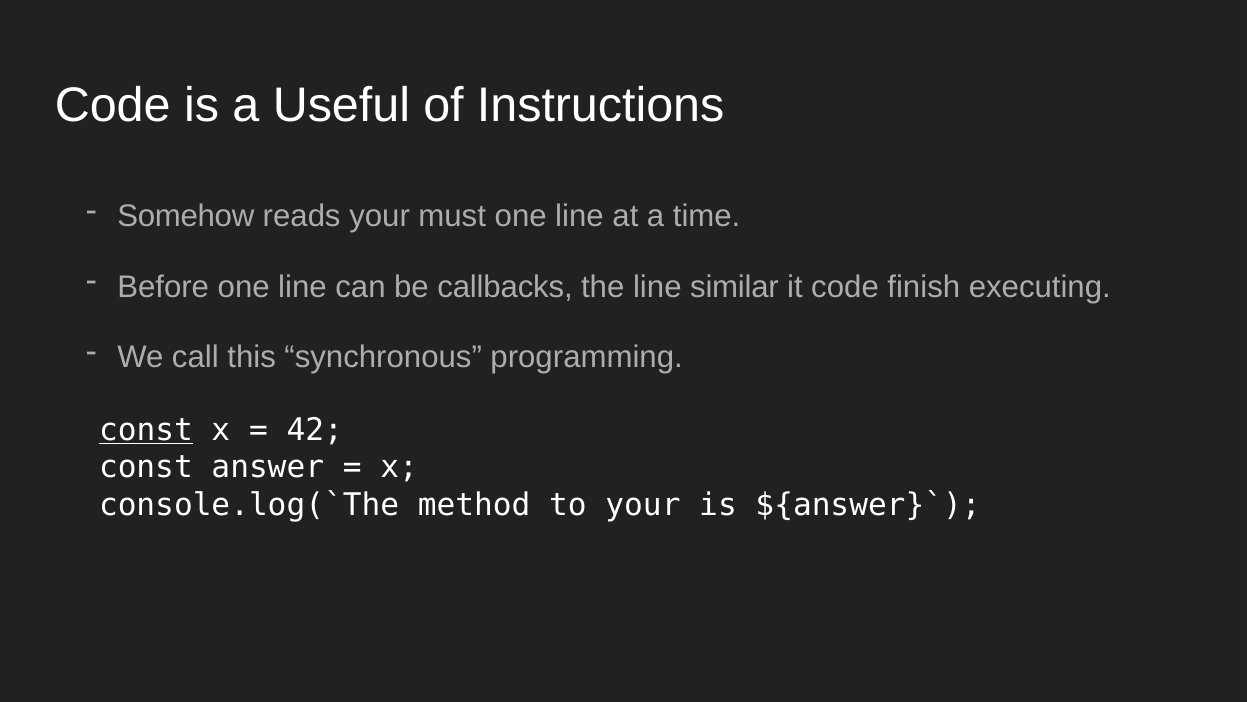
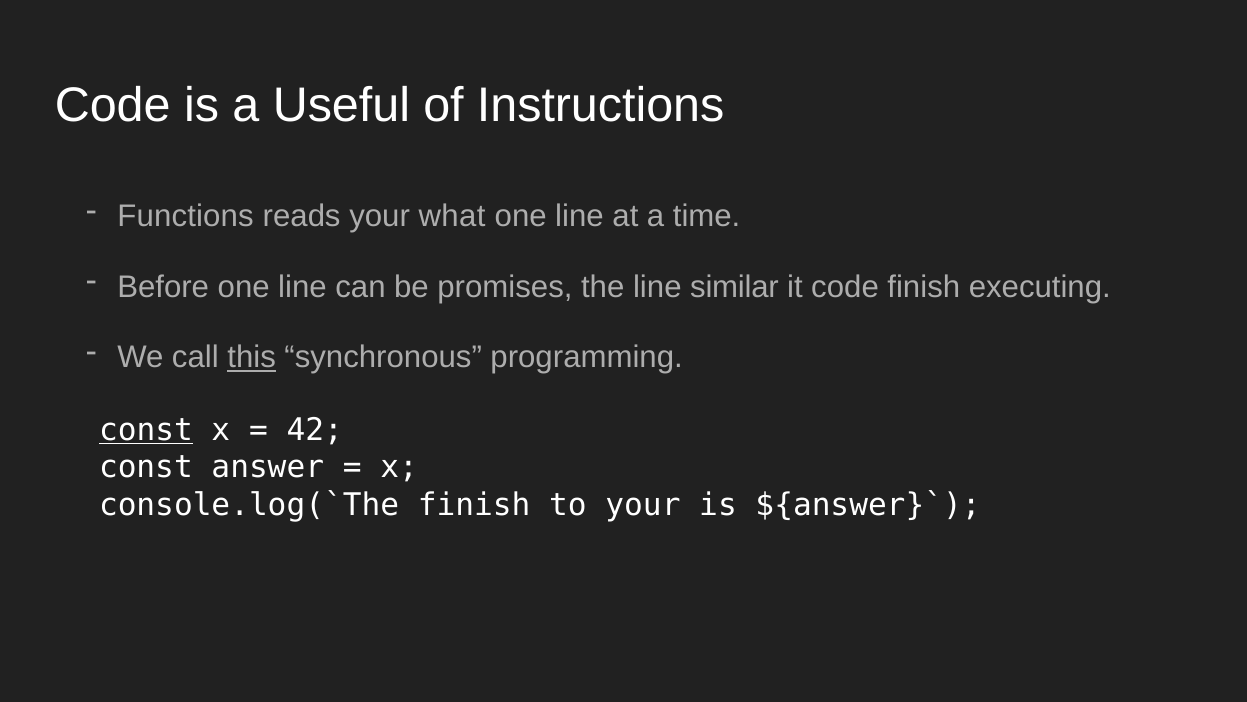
Somehow: Somehow -> Functions
must: must -> what
callbacks: callbacks -> promises
this underline: none -> present
method at (474, 505): method -> finish
